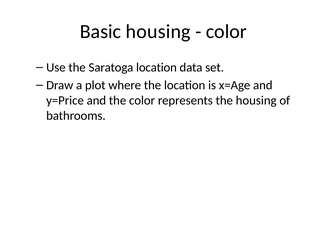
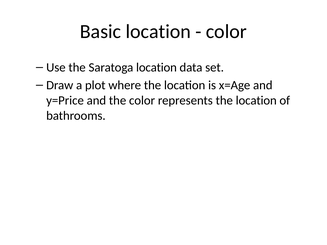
Basic housing: housing -> location
represents the housing: housing -> location
